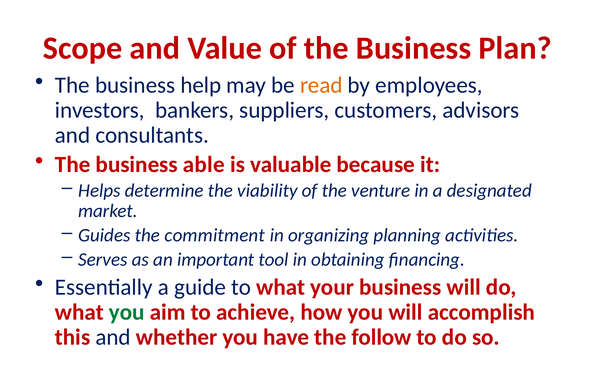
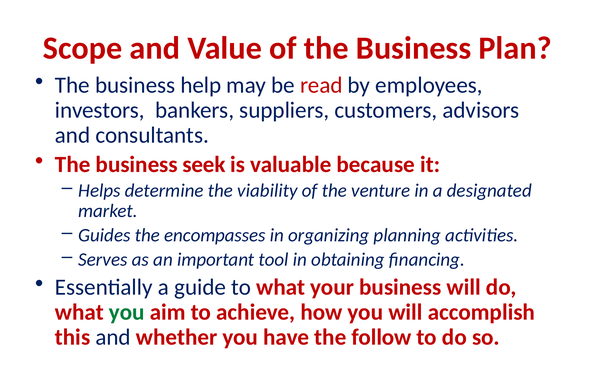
read colour: orange -> red
able: able -> seek
commitment: commitment -> encompasses
